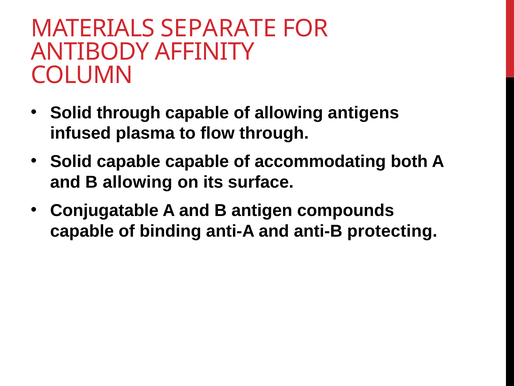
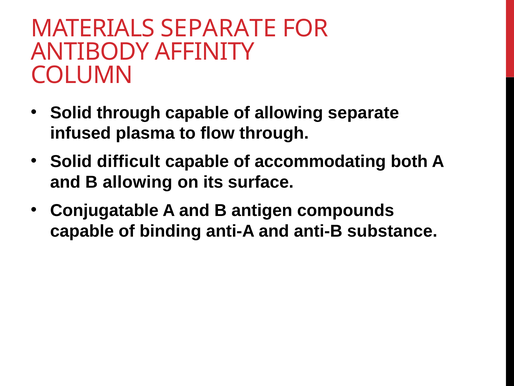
allowing antigens: antigens -> separate
Solid capable: capable -> difficult
protecting: protecting -> substance
